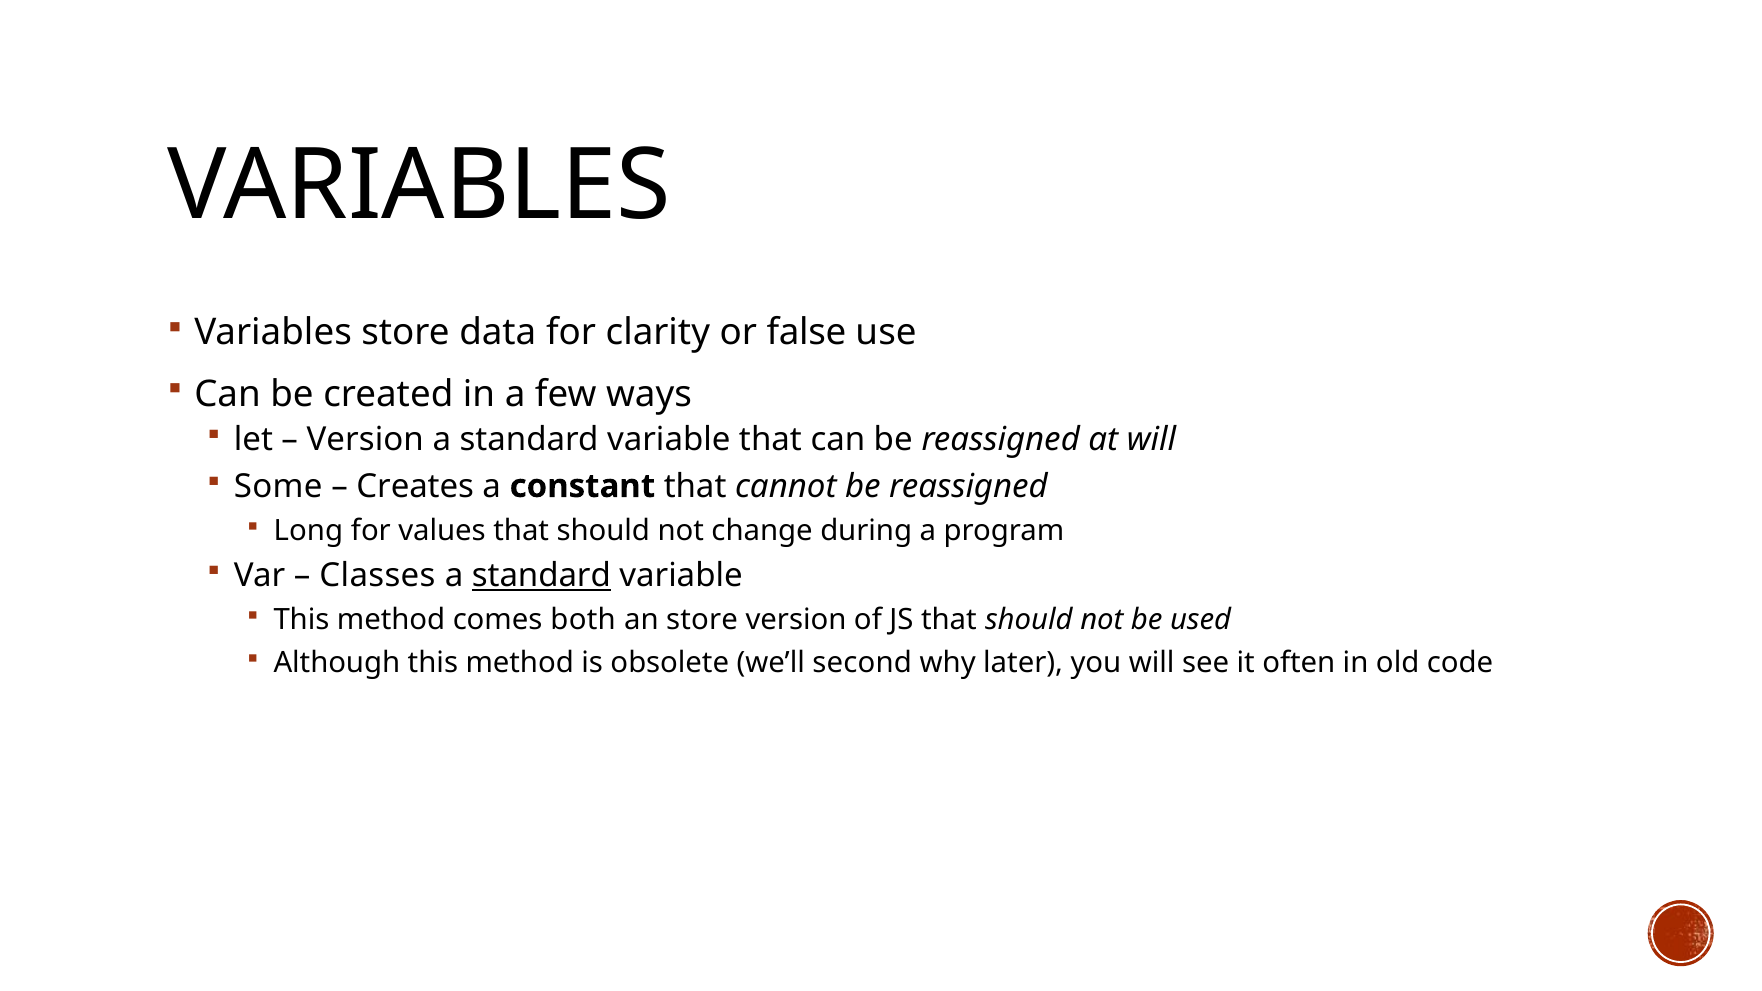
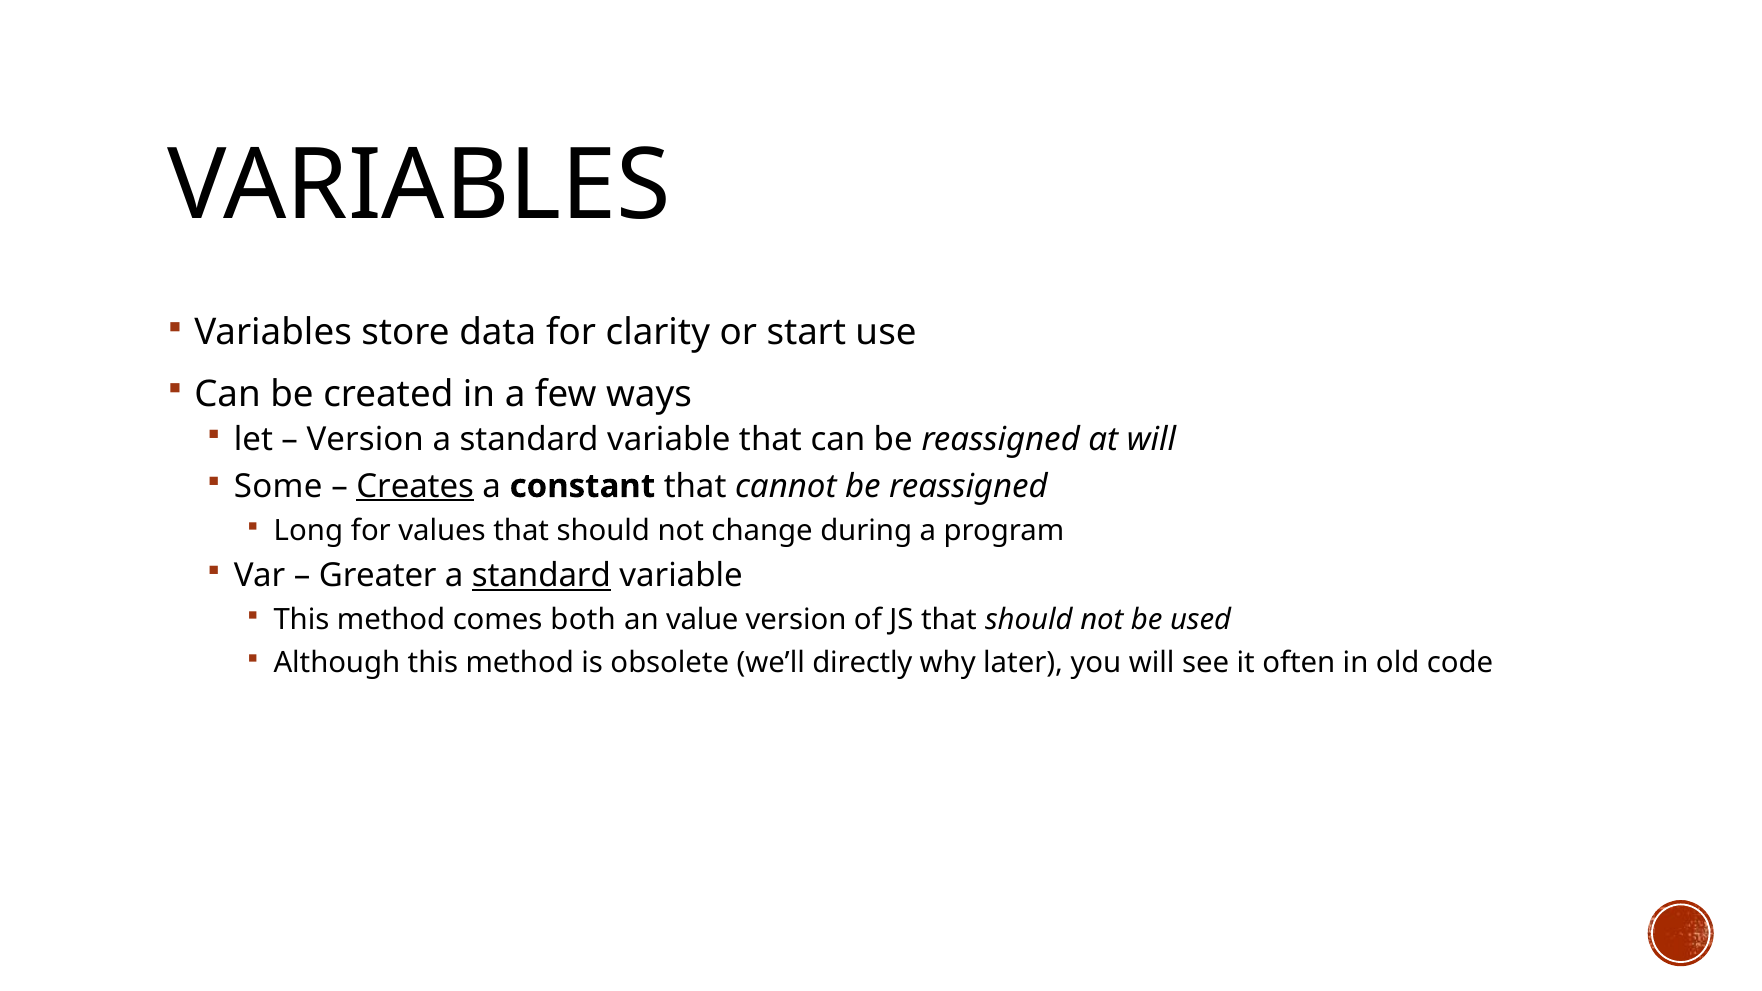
false: false -> start
Creates underline: none -> present
Classes: Classes -> Greater
an store: store -> value
second: second -> directly
